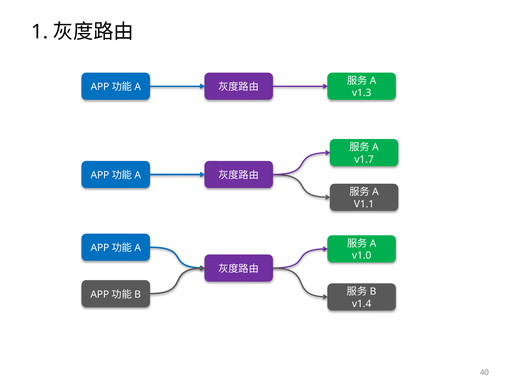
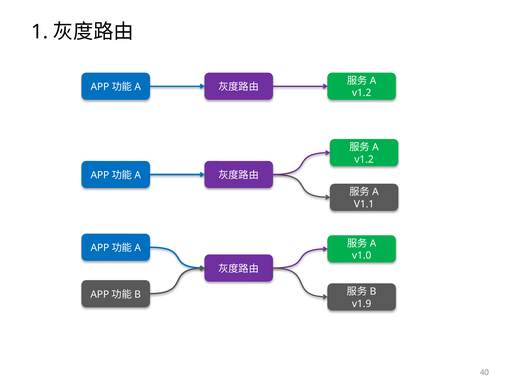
v1.3 at (362, 93): v1.3 -> v1.2
v1.7 at (364, 159): v1.7 -> v1.2
v1.4: v1.4 -> v1.9
